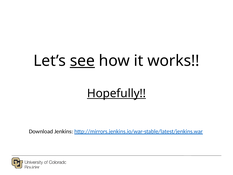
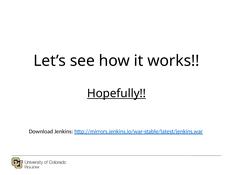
see underline: present -> none
